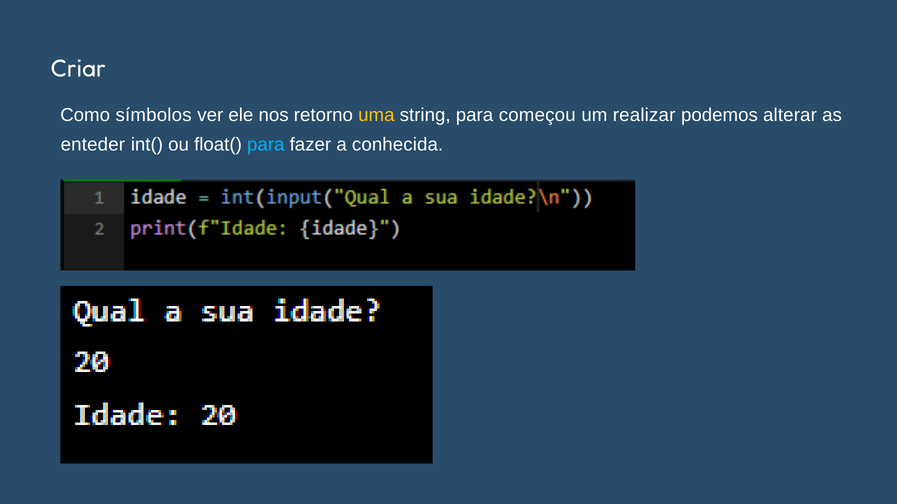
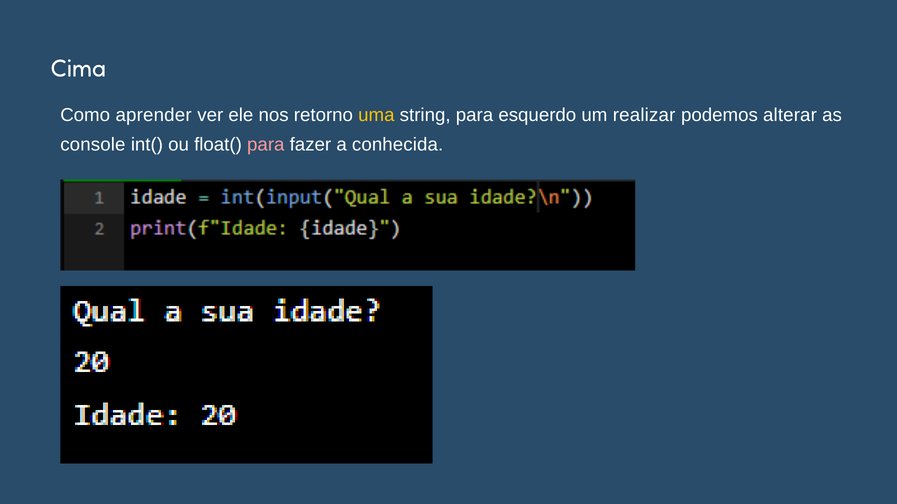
Criar: Criar -> Cima
símbolos: símbolos -> aprender
começou: começou -> esquerdo
enteder: enteder -> console
para at (266, 145) colour: light blue -> pink
